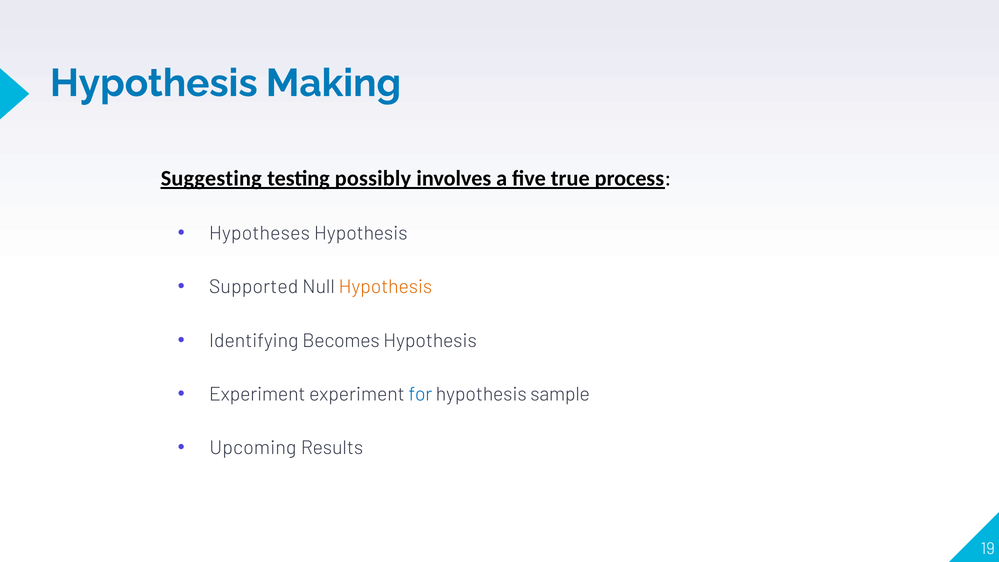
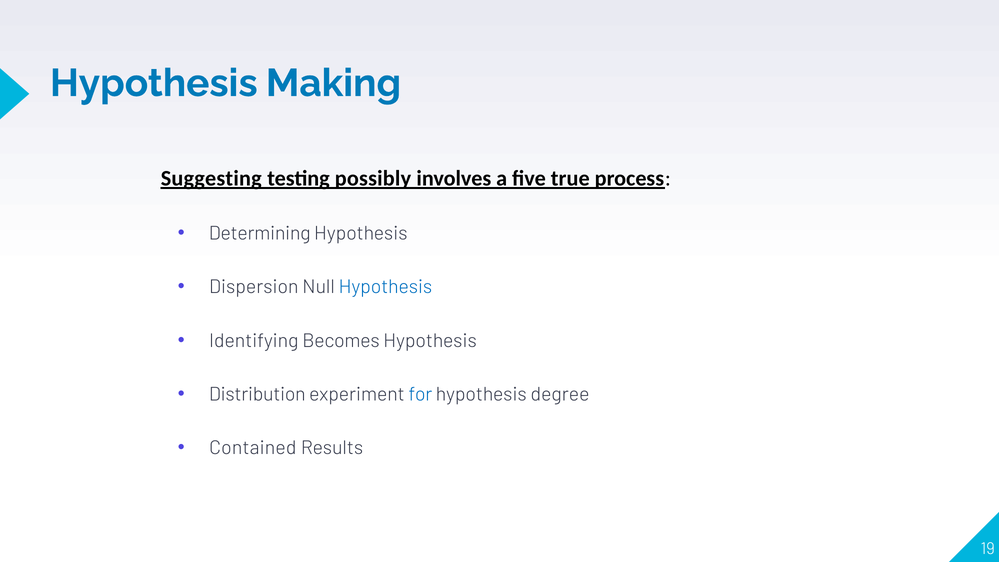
Hypotheses: Hypotheses -> Determining
Supported: Supported -> Dispersion
Hypothesis at (385, 287) colour: orange -> blue
Experiment at (257, 394): Experiment -> Distribution
sample: sample -> degree
Upcoming: Upcoming -> Contained
